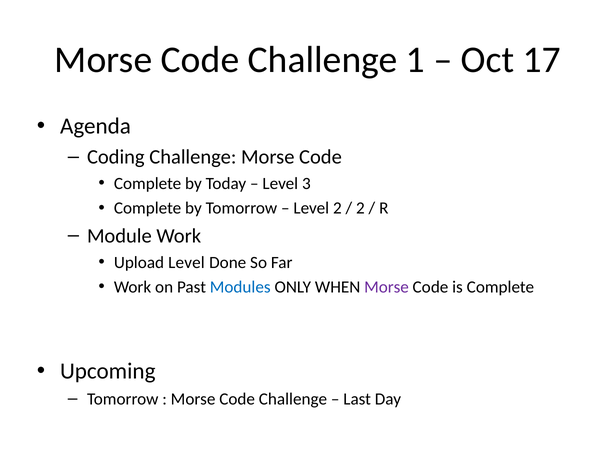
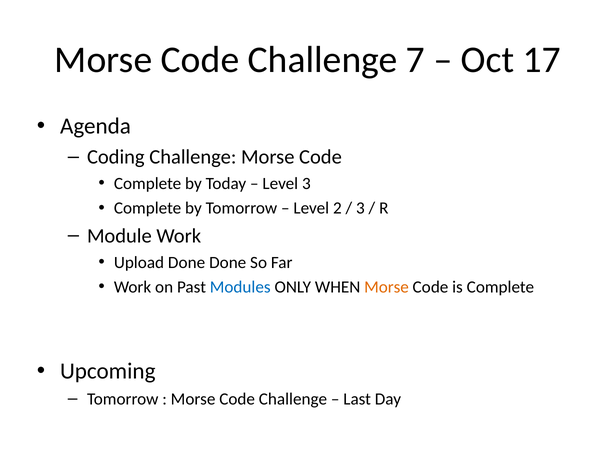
1: 1 -> 7
2 at (360, 208): 2 -> 3
Upload Level: Level -> Done
Morse at (387, 287) colour: purple -> orange
